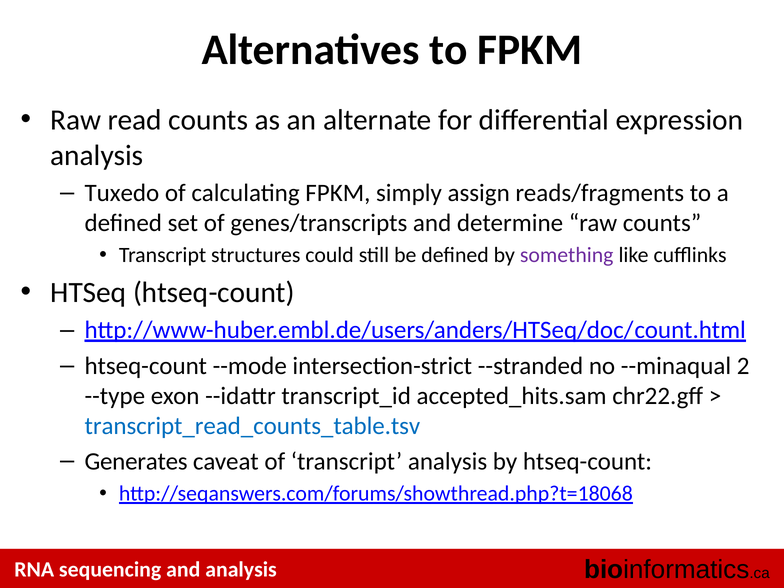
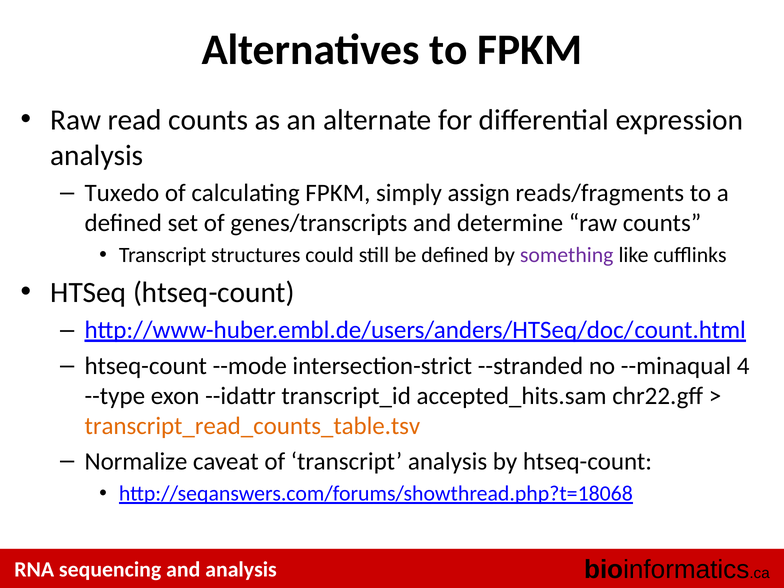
2: 2 -> 4
transcript_read_counts_table.tsv colour: blue -> orange
Generates: Generates -> Normalize
